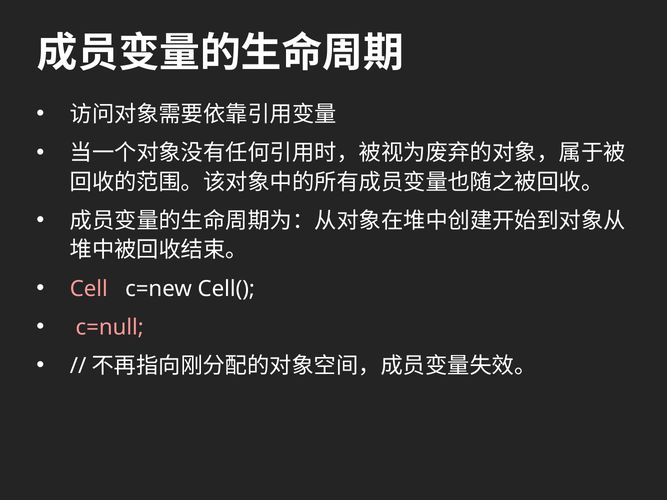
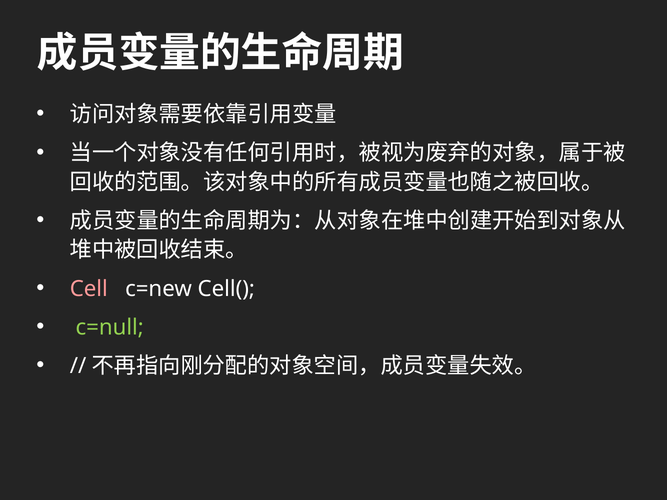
c=null colour: pink -> light green
